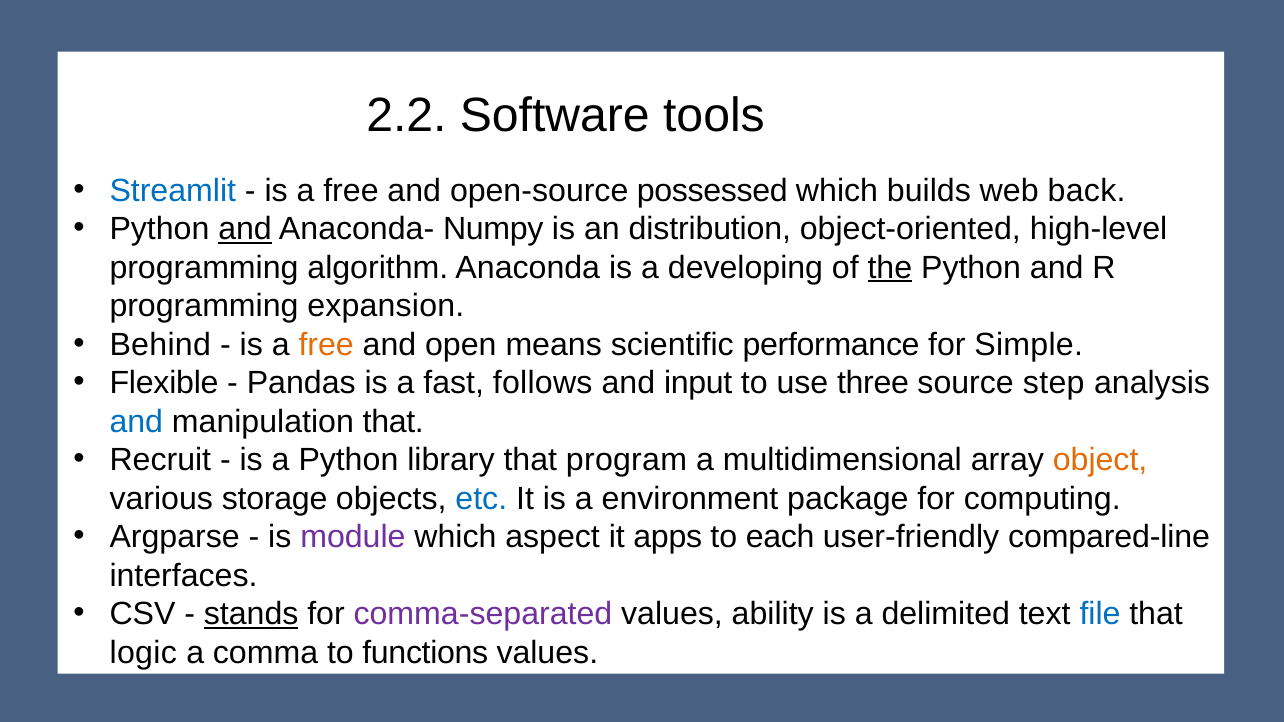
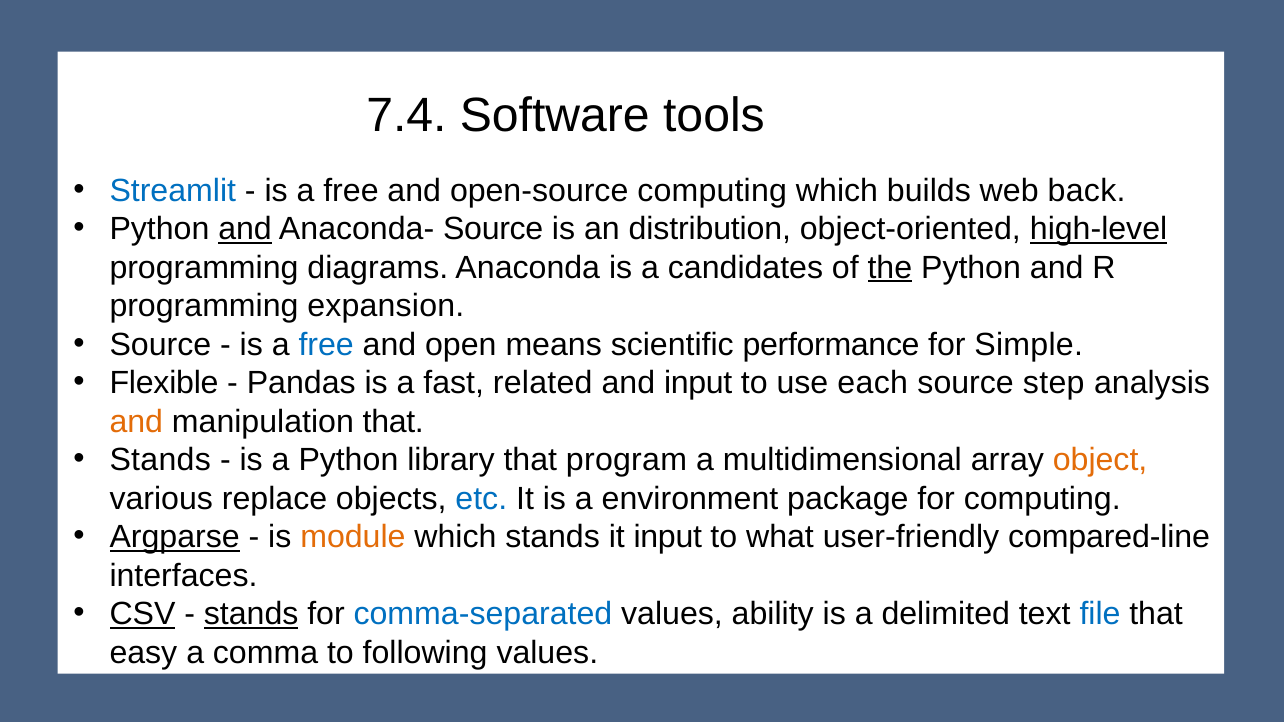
2.2: 2.2 -> 7.4
open-source possessed: possessed -> computing
Anaconda- Numpy: Numpy -> Source
high-level underline: none -> present
algorithm: algorithm -> diagrams
developing: developing -> candidates
Behind at (160, 345): Behind -> Source
free at (326, 345) colour: orange -> blue
follows: follows -> related
three: three -> each
and at (136, 422) colour: blue -> orange
Recruit at (160, 460): Recruit -> Stands
storage: storage -> replace
Argparse underline: none -> present
module colour: purple -> orange
which aspect: aspect -> stands
it apps: apps -> input
each: each -> what
CSV underline: none -> present
comma-separated colour: purple -> blue
logic: logic -> easy
functions: functions -> following
